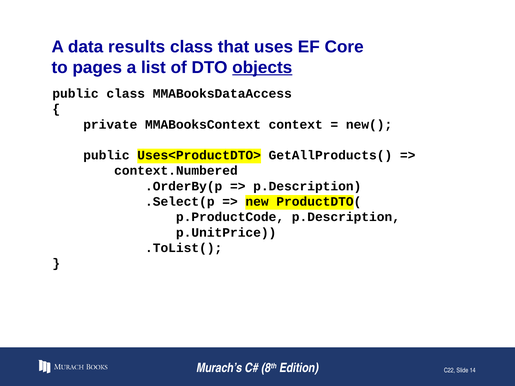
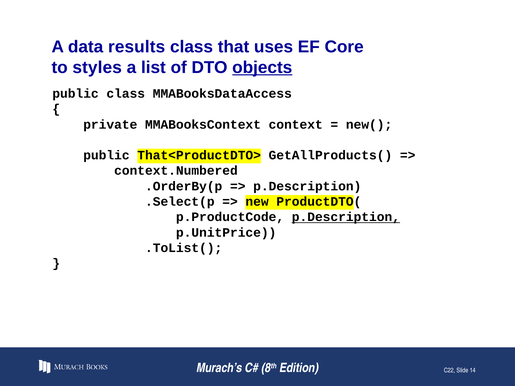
pages: pages -> styles
Uses<ProductDTO>: Uses<ProductDTO> -> That<ProductDTO>
p.Description at (346, 217) underline: none -> present
